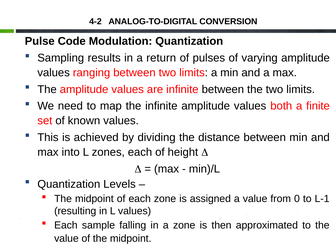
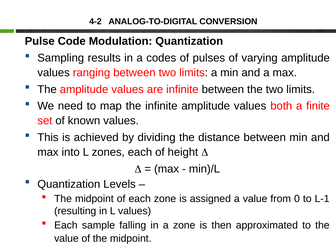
return: return -> codes
